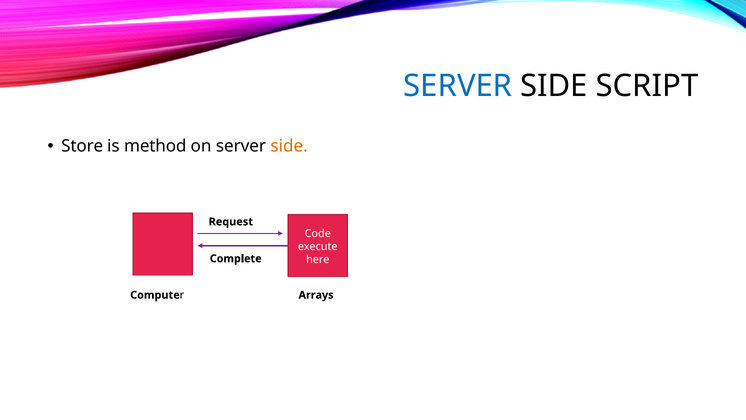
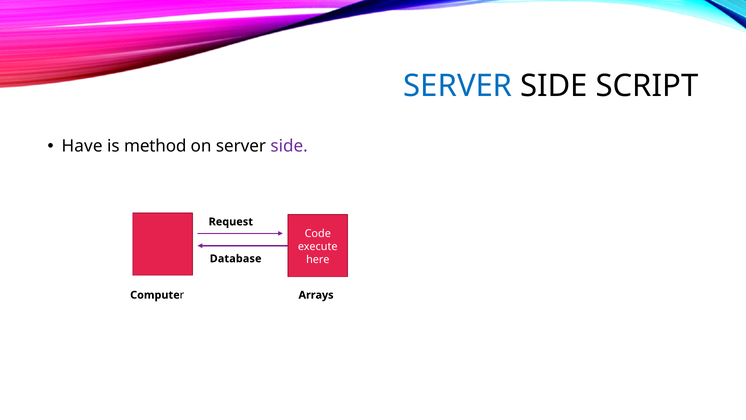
Store: Store -> Have
side at (289, 146) colour: orange -> purple
Complete: Complete -> Database
